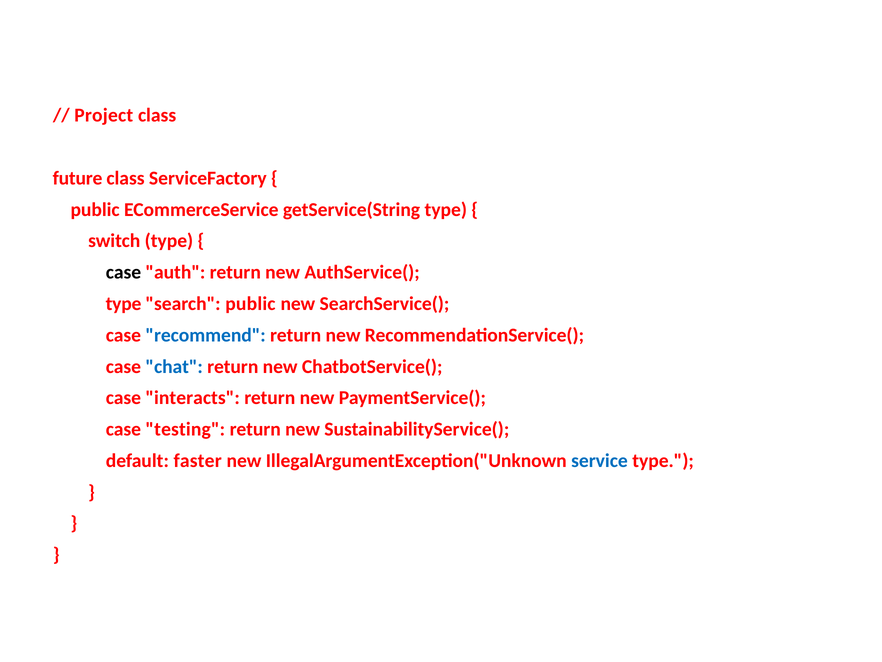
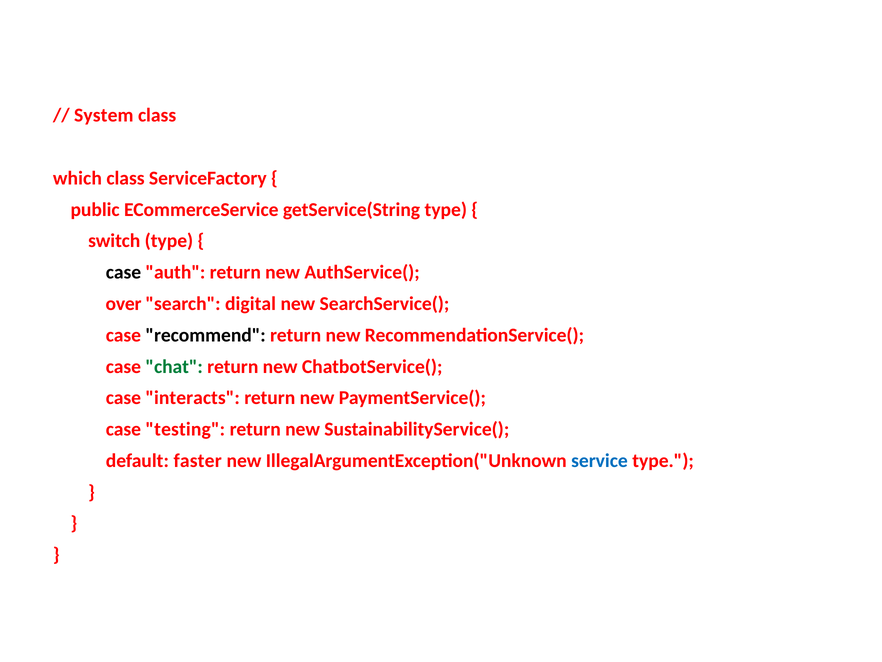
Project: Project -> System
future: future -> which
type at (124, 304): type -> over
search public: public -> digital
recommend colour: blue -> black
chat colour: blue -> green
